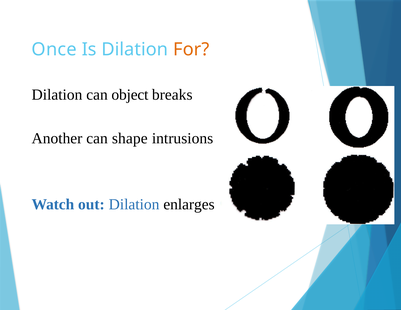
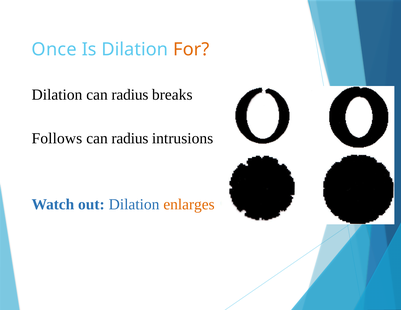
Dilation can object: object -> radius
Another: Another -> Follows
shape at (130, 138): shape -> radius
enlarges colour: black -> orange
